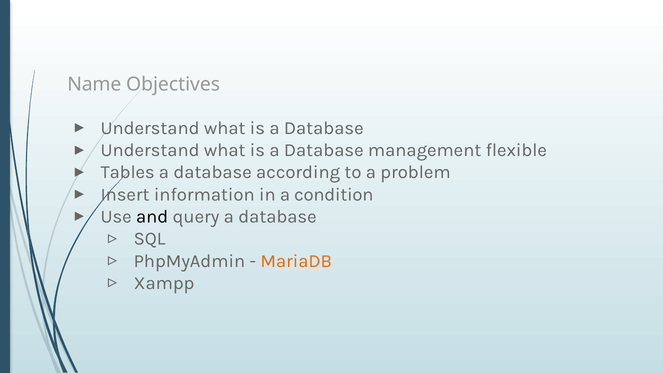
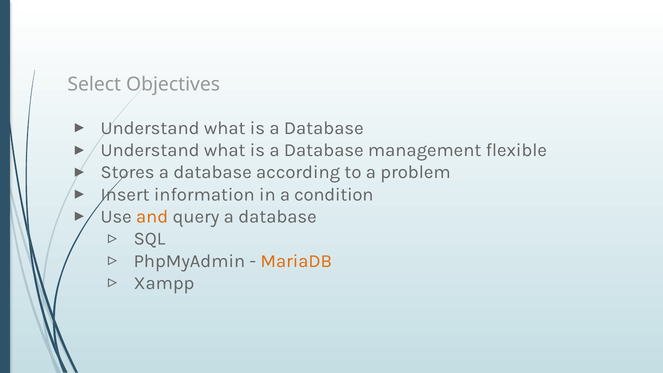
Name: Name -> Select
Tables: Tables -> Stores
and colour: black -> orange
